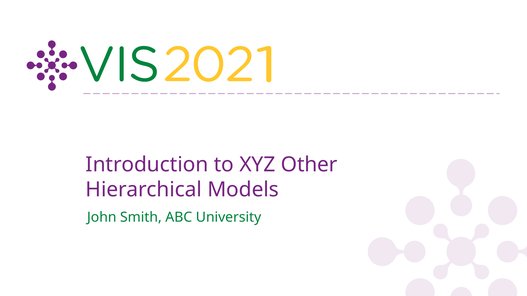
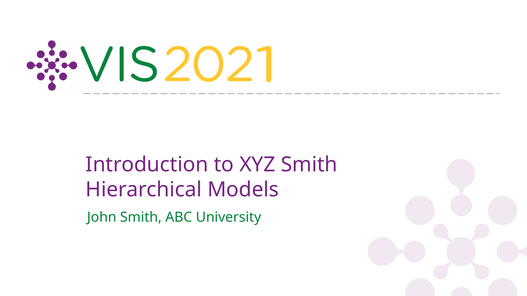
XYZ Other: Other -> Smith
